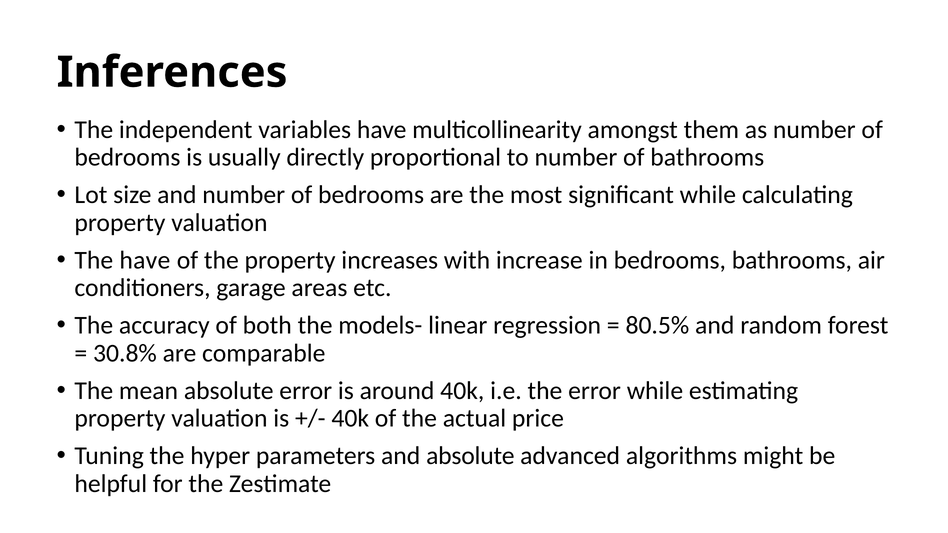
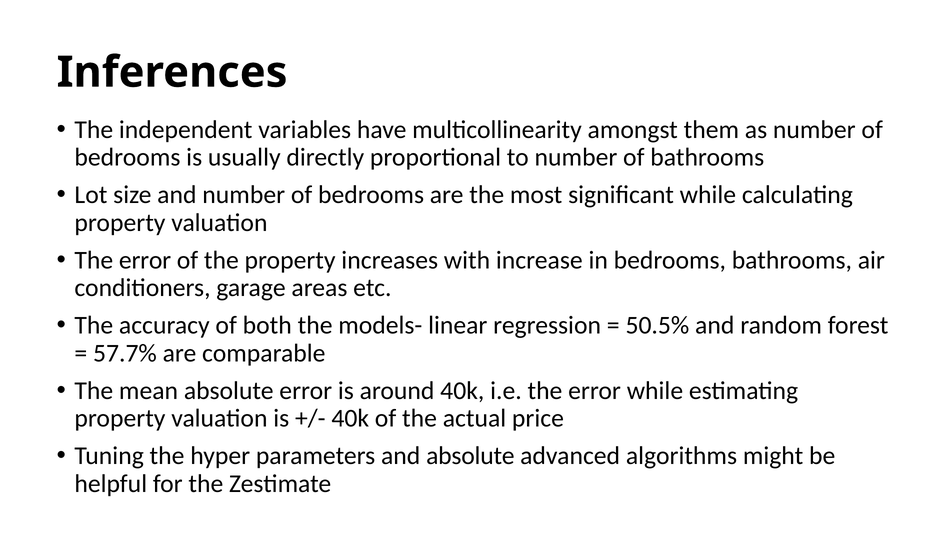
have at (145, 260): have -> error
80.5%: 80.5% -> 50.5%
30.8%: 30.8% -> 57.7%
